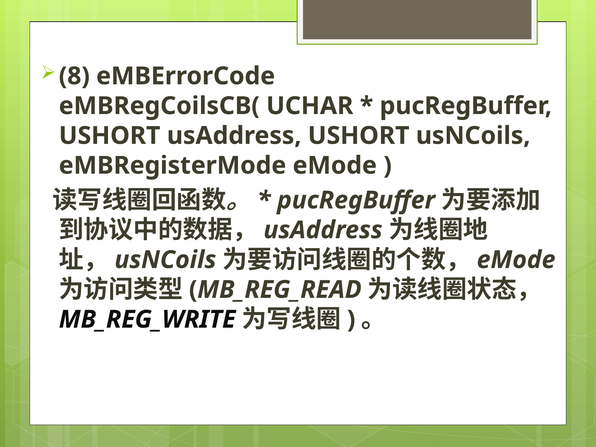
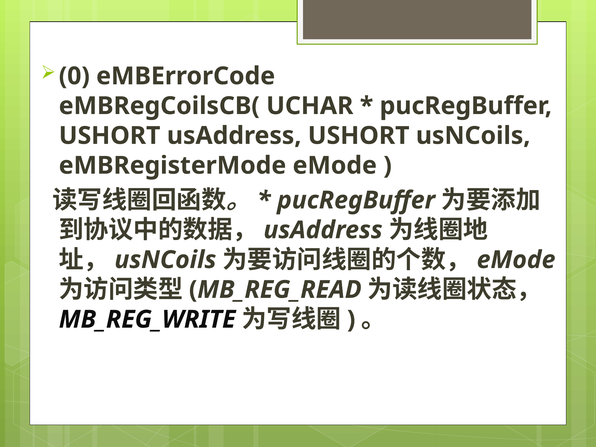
8: 8 -> 0
